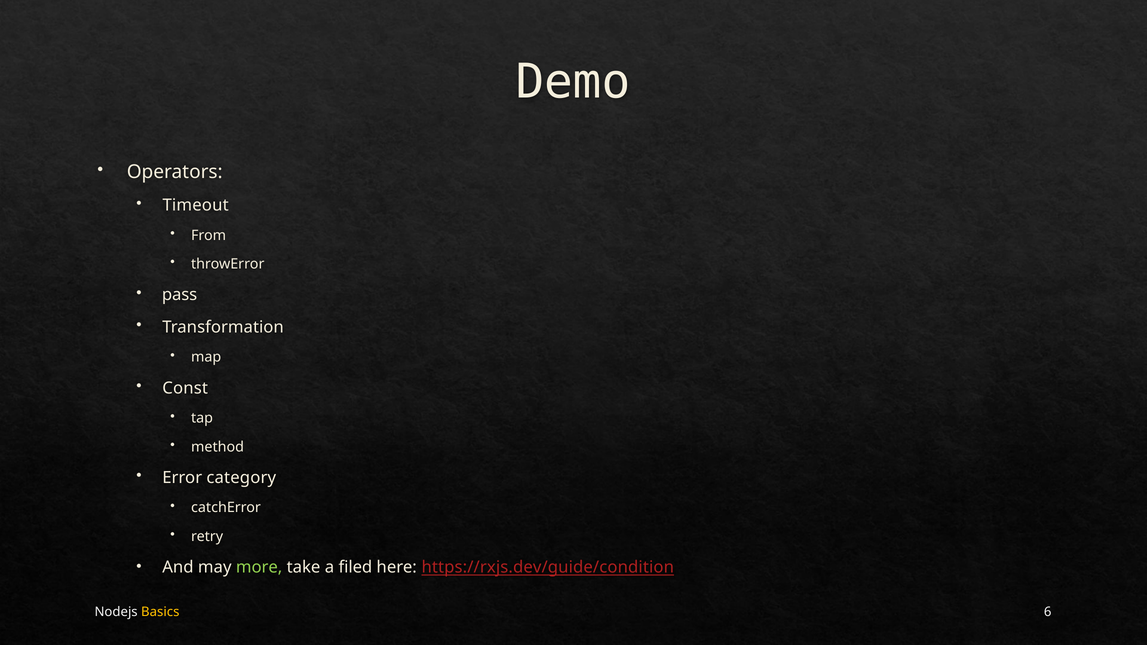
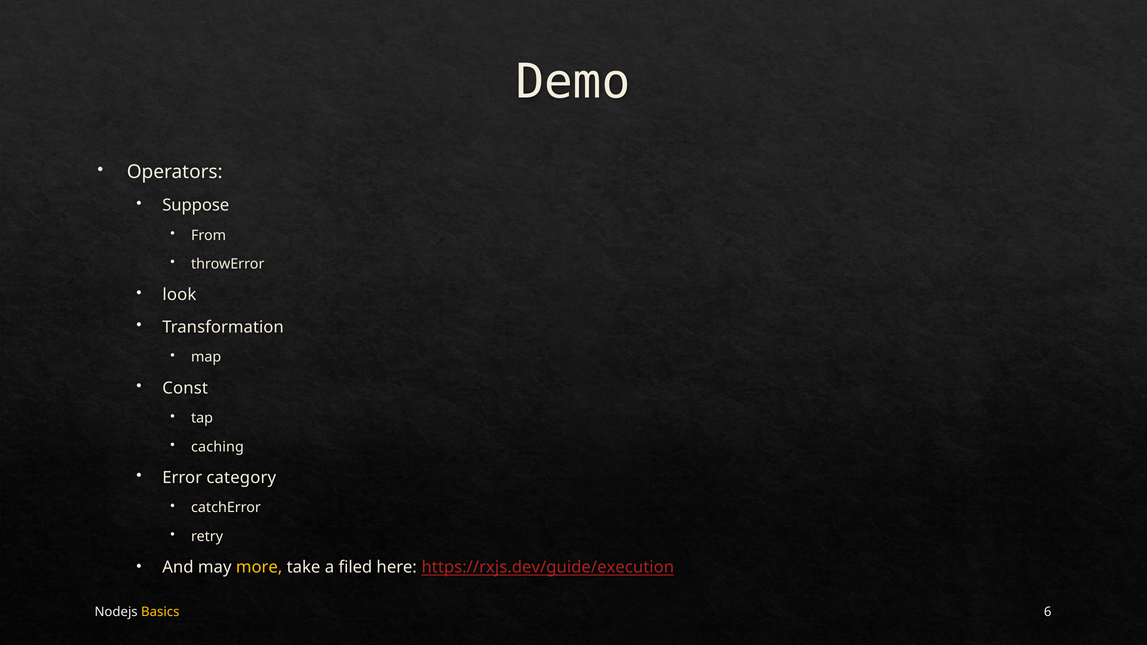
Timeout: Timeout -> Suppose
pass: pass -> look
method: method -> caching
more colour: light green -> yellow
https://rxjs.dev/guide/condition: https://rxjs.dev/guide/condition -> https://rxjs.dev/guide/execution
